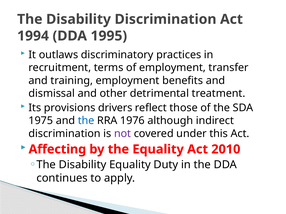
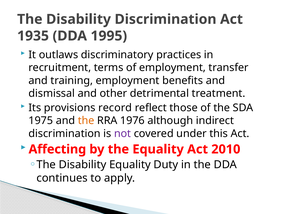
1994: 1994 -> 1935
drivers: drivers -> record
the at (86, 121) colour: blue -> orange
